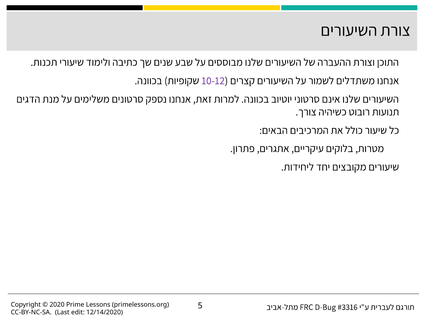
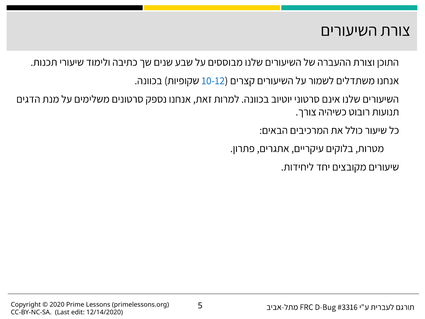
10-12 colour: purple -> blue
